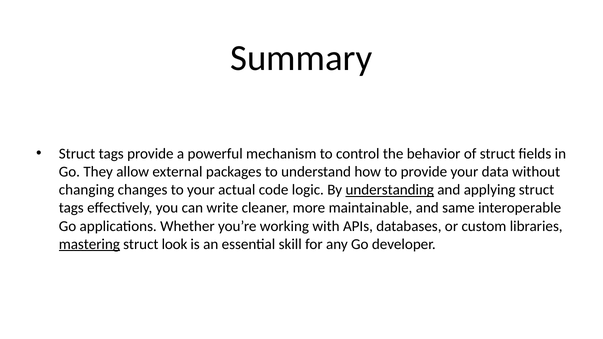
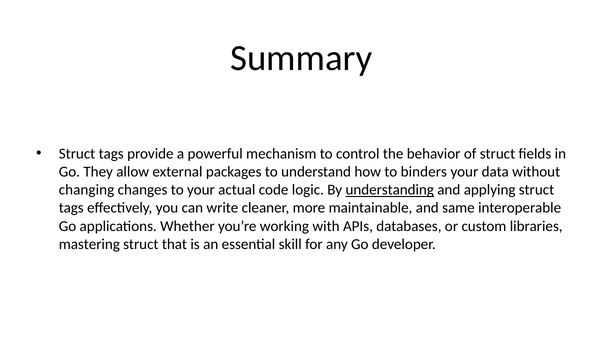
to provide: provide -> binders
mastering underline: present -> none
look: look -> that
